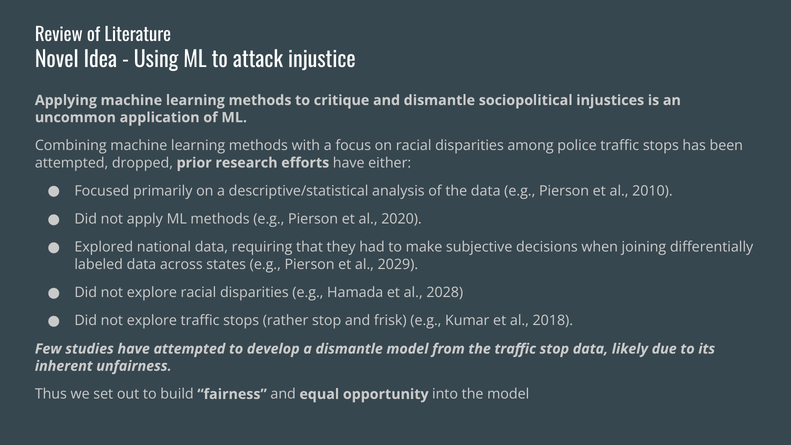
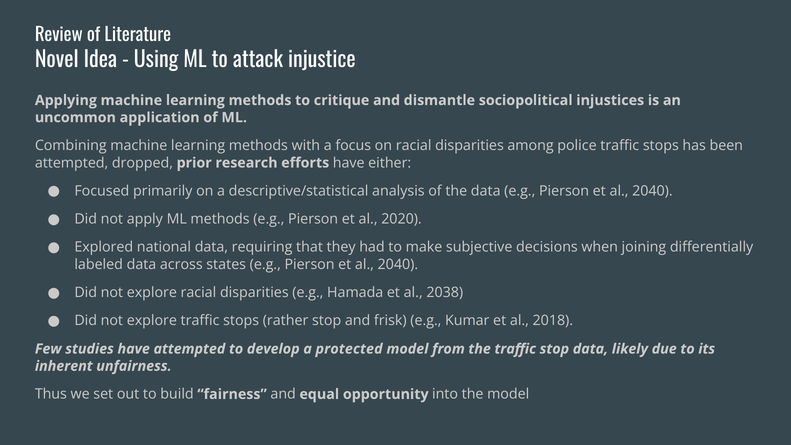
2010 at (652, 191): 2010 -> 2040
2029 at (398, 264): 2029 -> 2040
2028: 2028 -> 2038
a dismantle: dismantle -> protected
